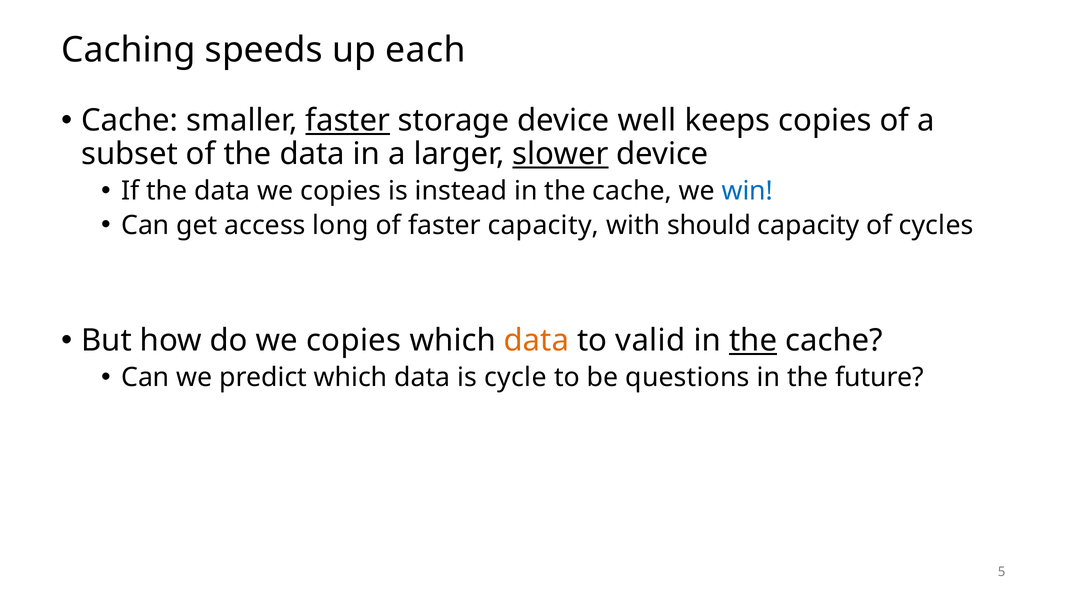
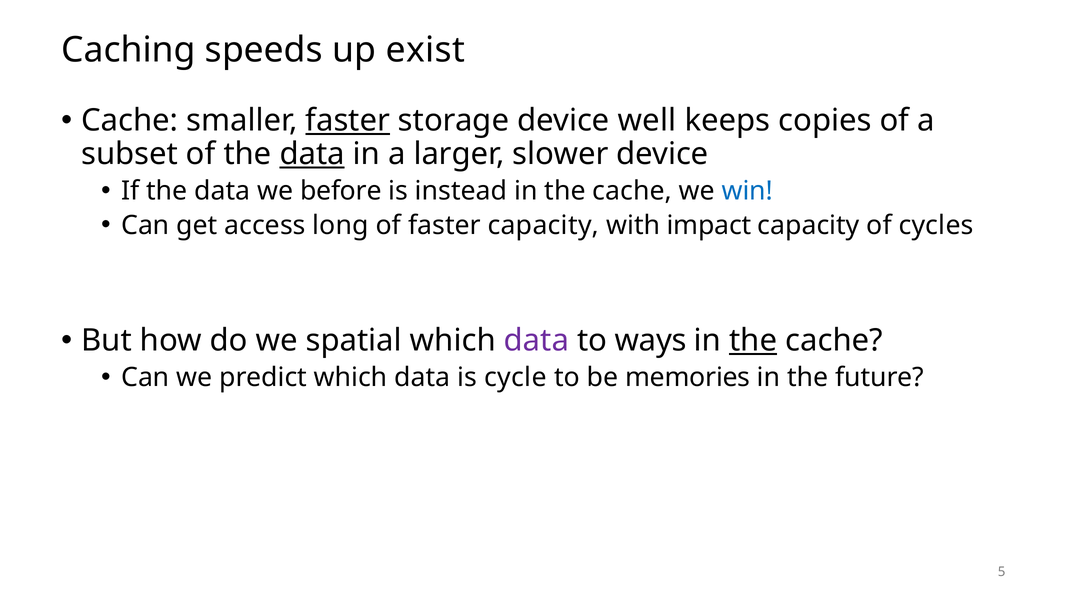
each: each -> exist
data at (312, 154) underline: none -> present
slower underline: present -> none
data we copies: copies -> before
should: should -> impact
do we copies: copies -> spatial
data at (536, 341) colour: orange -> purple
valid: valid -> ways
questions: questions -> memories
